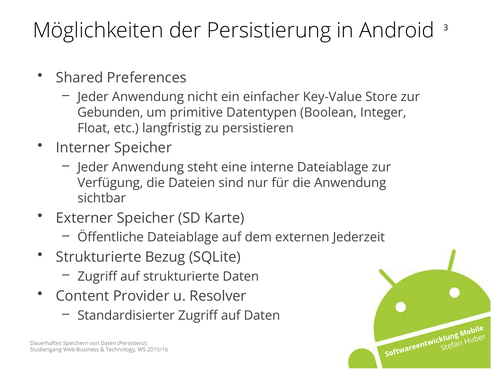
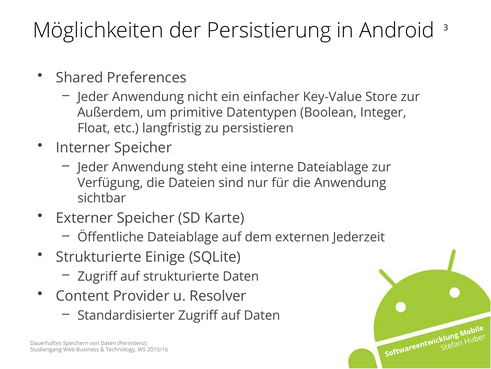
Gebunden: Gebunden -> Außerdem
Bezug: Bezug -> Einige
